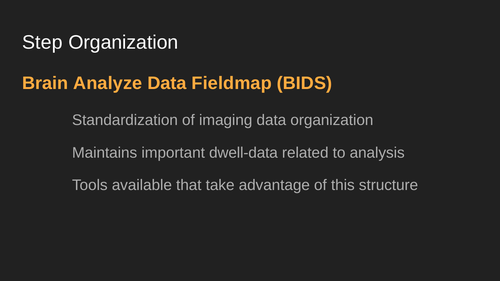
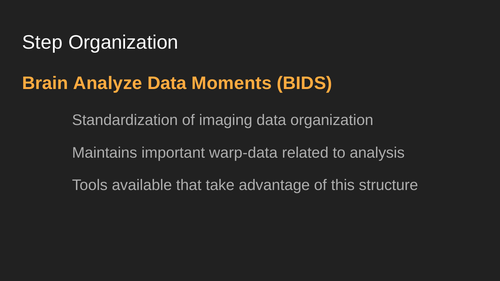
Fieldmap: Fieldmap -> Moments
dwell-data: dwell-data -> warp-data
